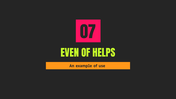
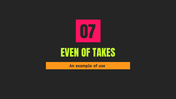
HELPS: HELPS -> TAKES
